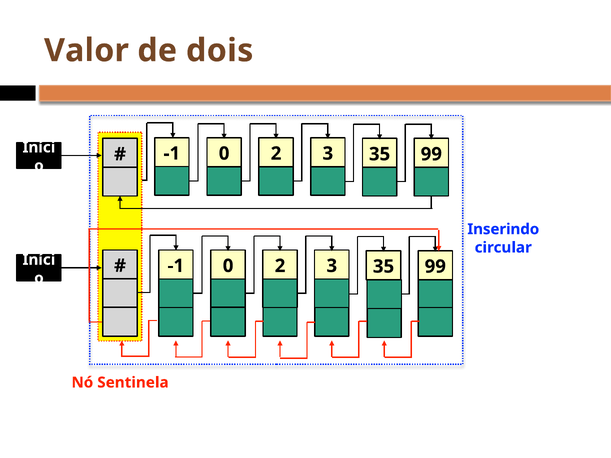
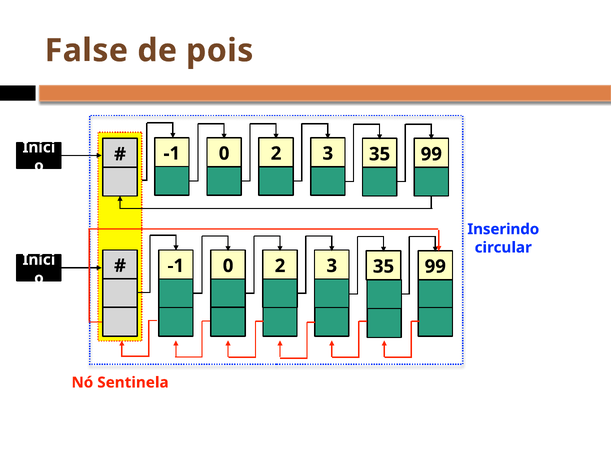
Valor: Valor -> False
dois: dois -> pois
